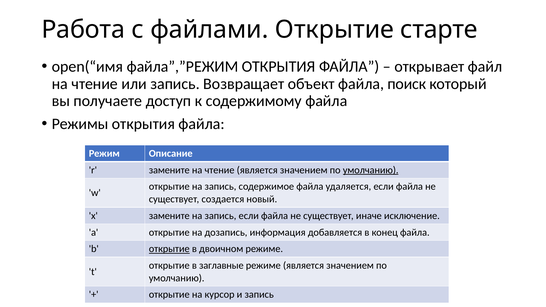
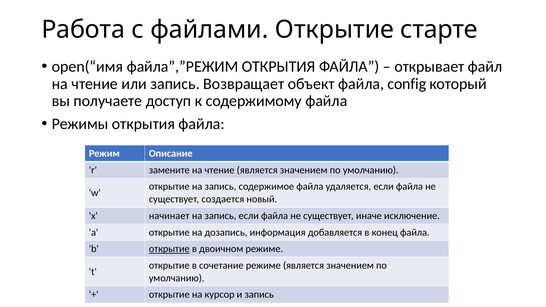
поиск: поиск -> config
умолчанию at (371, 170) underline: present -> none
x замените: замените -> начинает
заглавные: заглавные -> сочетание
